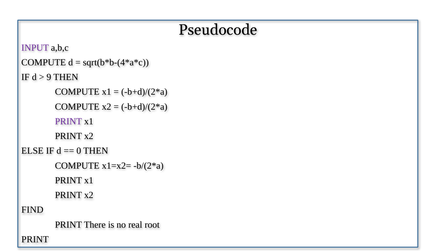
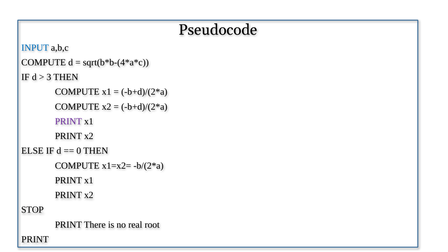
INPUT colour: purple -> blue
9: 9 -> 3
FIND: FIND -> STOP
